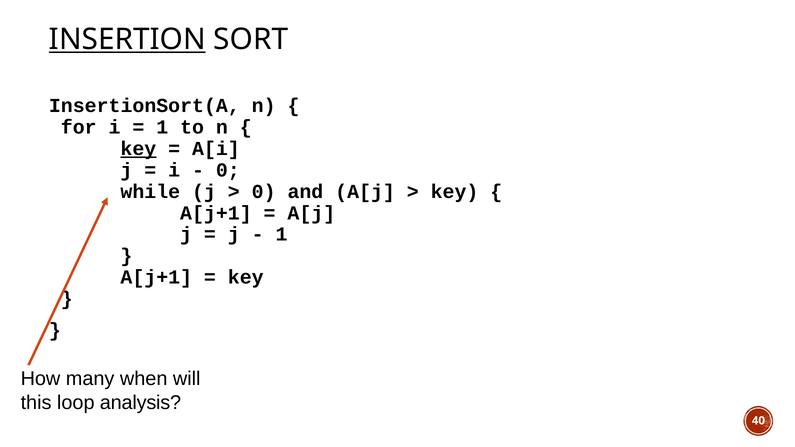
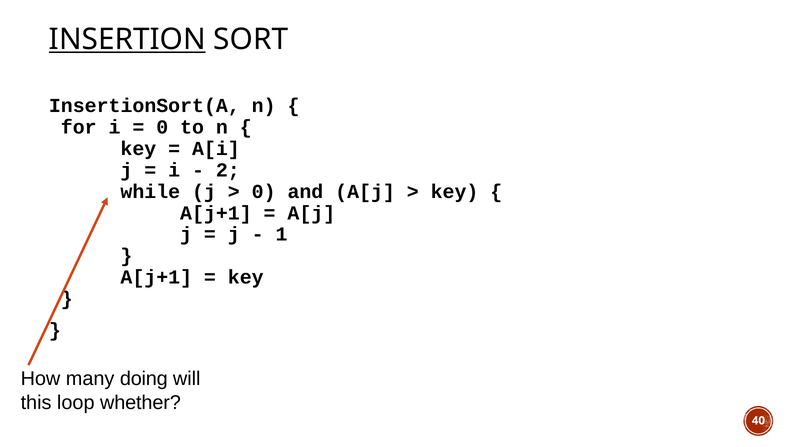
1 at (162, 127): 1 -> 0
key at (138, 149) underline: present -> none
0 at (228, 170): 0 -> 2
when: when -> doing
analysis: analysis -> whether
